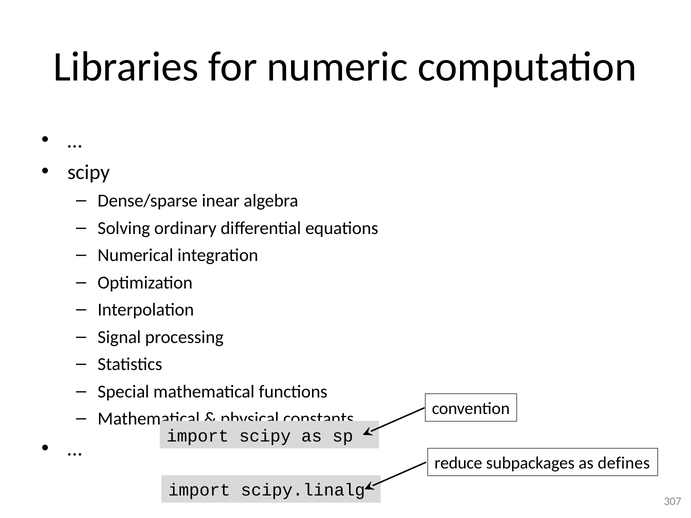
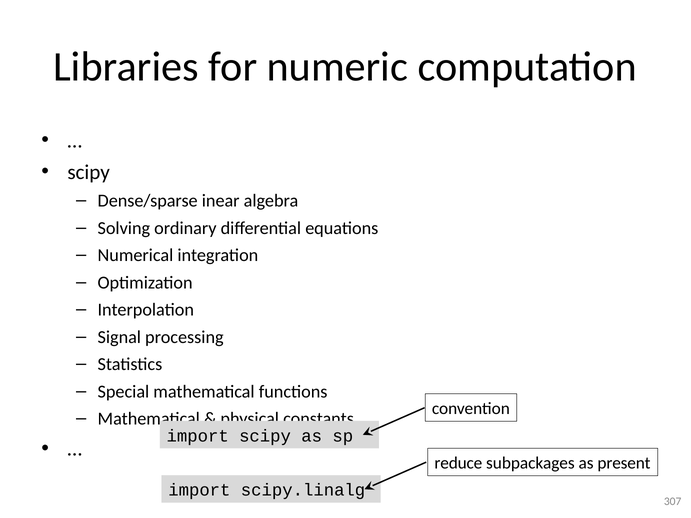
defines: defines -> present
